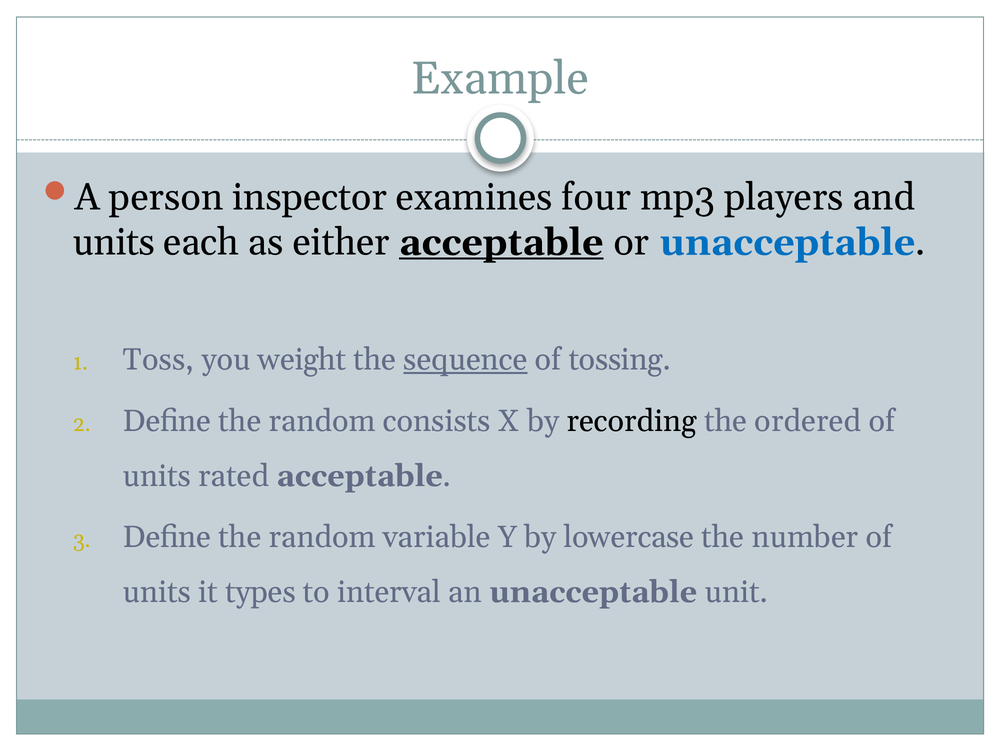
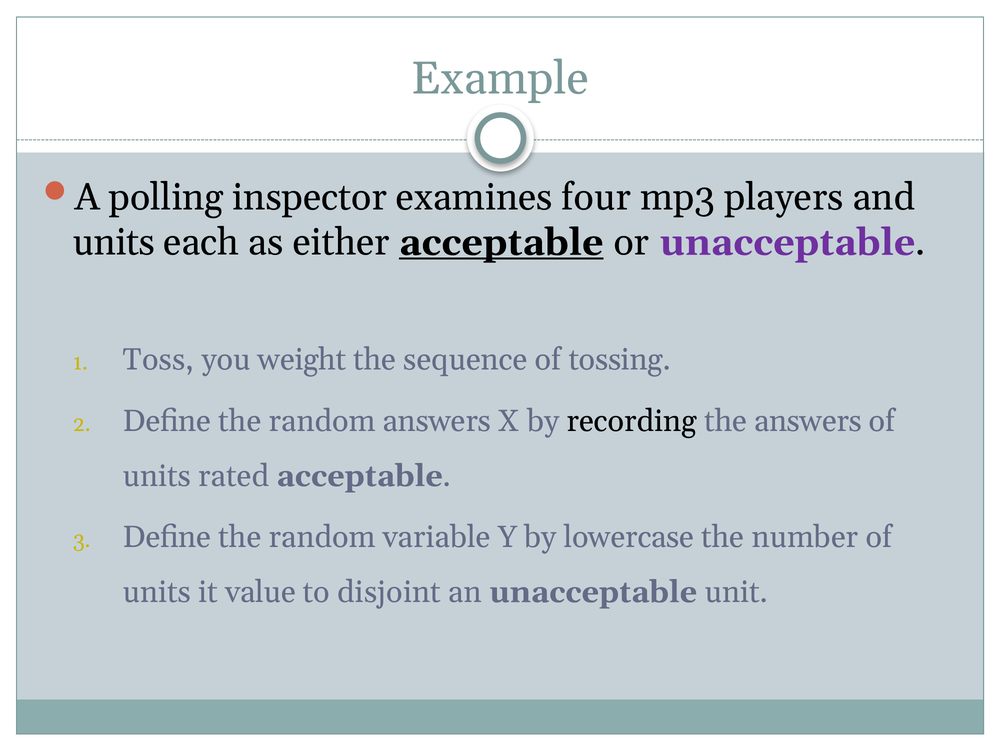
person: person -> polling
unacceptable at (787, 242) colour: blue -> purple
sequence underline: present -> none
random consists: consists -> answers
the ordered: ordered -> answers
types: types -> value
interval: interval -> disjoint
